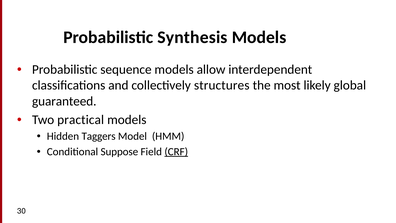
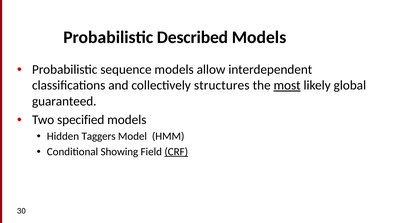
Synthesis: Synthesis -> Described
most underline: none -> present
practical: practical -> specified
Suppose: Suppose -> Showing
